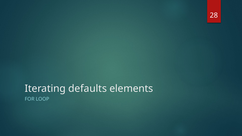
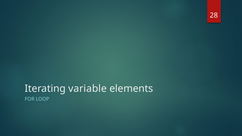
defaults: defaults -> variable
